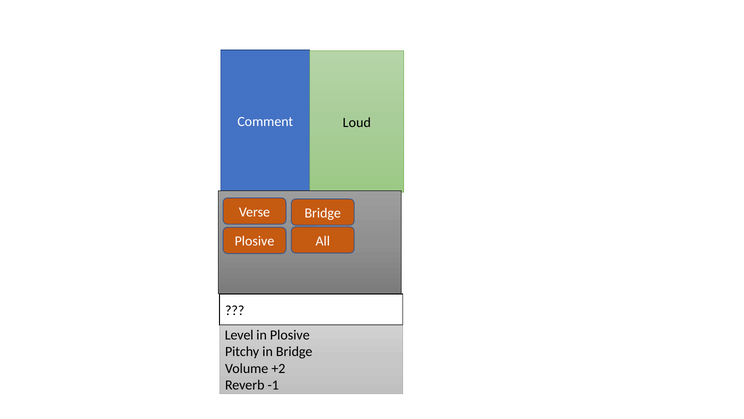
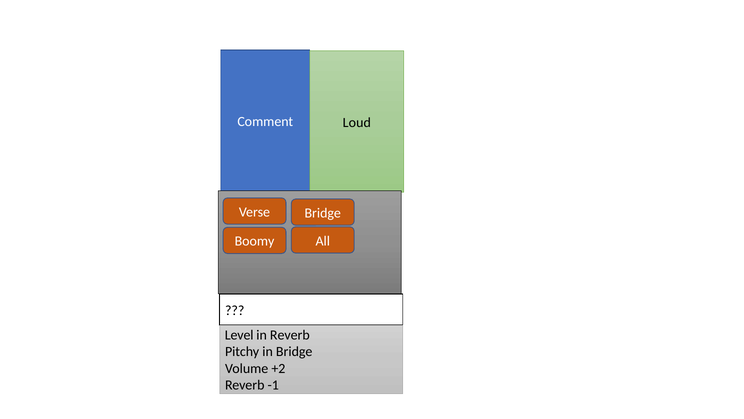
Plosive at (254, 241): Plosive -> Boomy
in Plosive: Plosive -> Reverb
